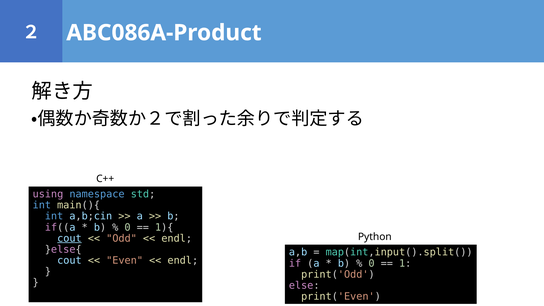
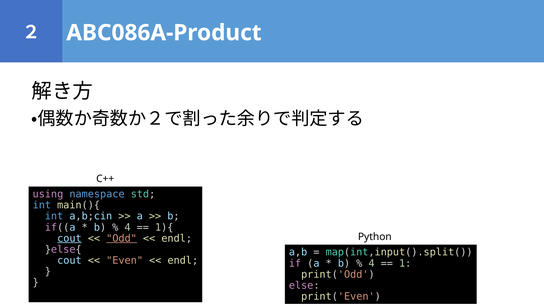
0 at (128, 227): 0 -> 4
Odd underline: none -> present
0 at (372, 263): 0 -> 4
